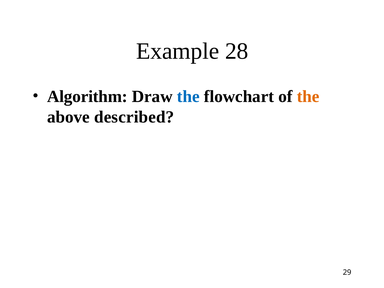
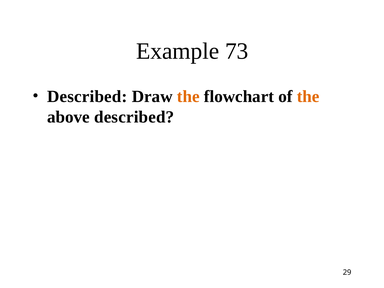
28: 28 -> 73
Algorithm at (87, 97): Algorithm -> Described
the at (188, 97) colour: blue -> orange
